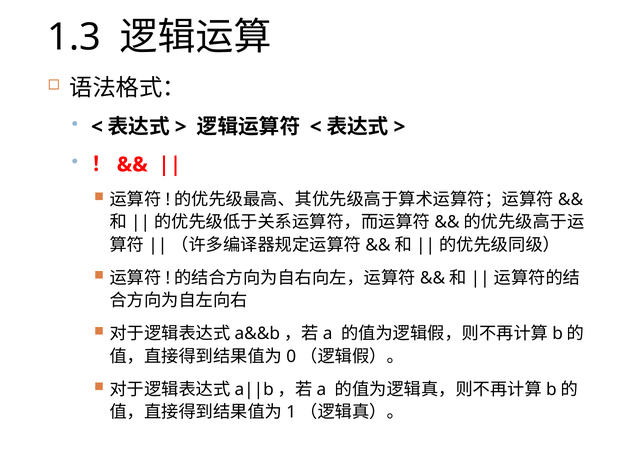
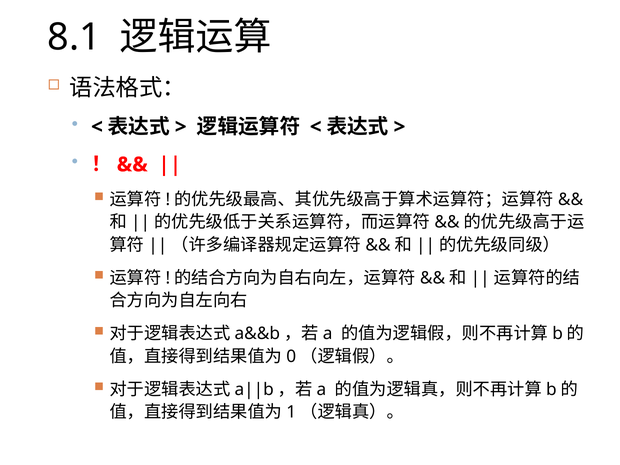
1.3: 1.3 -> 8.1
